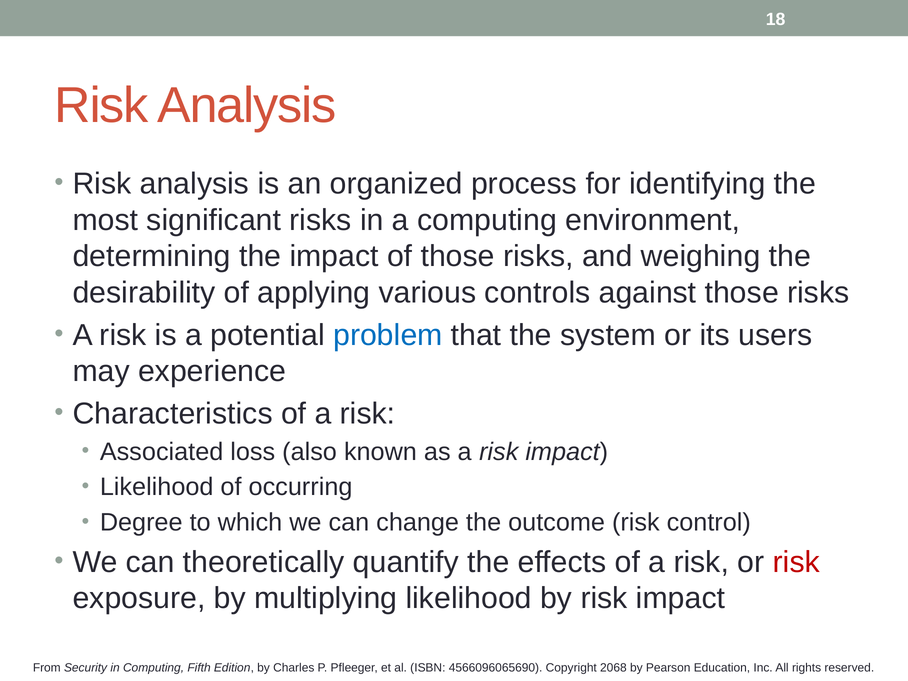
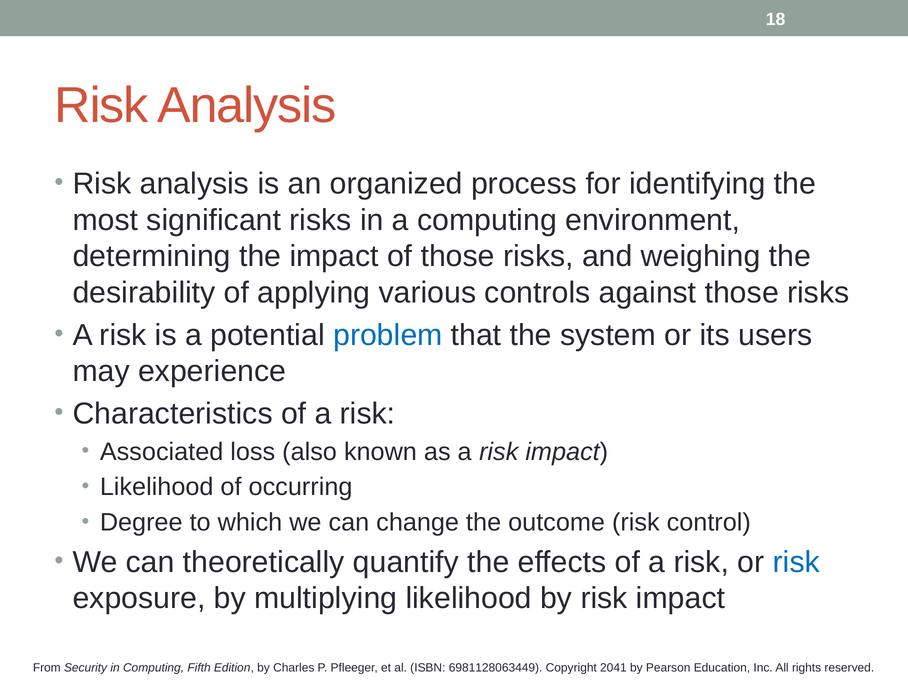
risk at (796, 562) colour: red -> blue
4566096065690: 4566096065690 -> 6981128063449
2068: 2068 -> 2041
